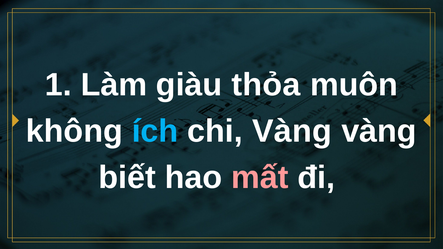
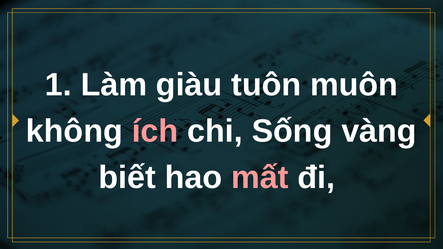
thỏa: thỏa -> tuôn
ích colour: light blue -> pink
chi Vàng: Vàng -> Sống
